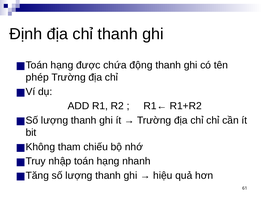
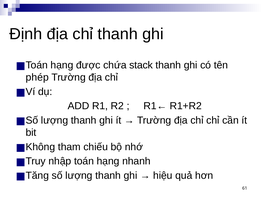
động: động -> stack
